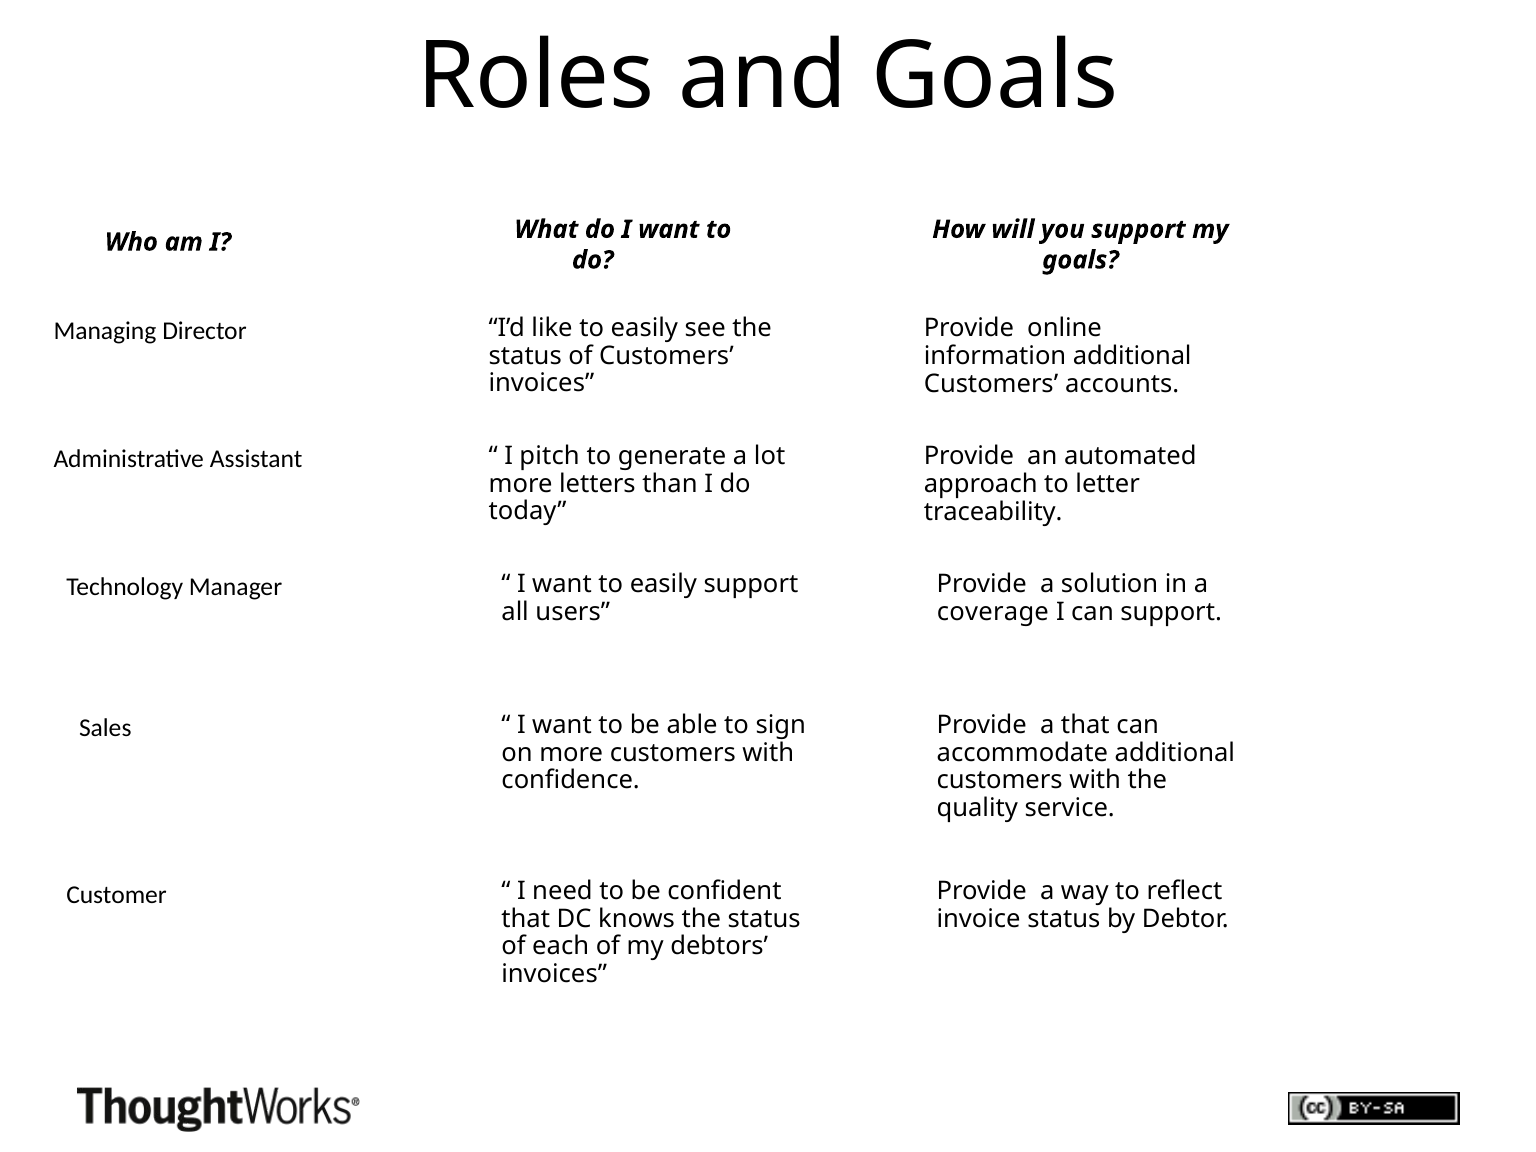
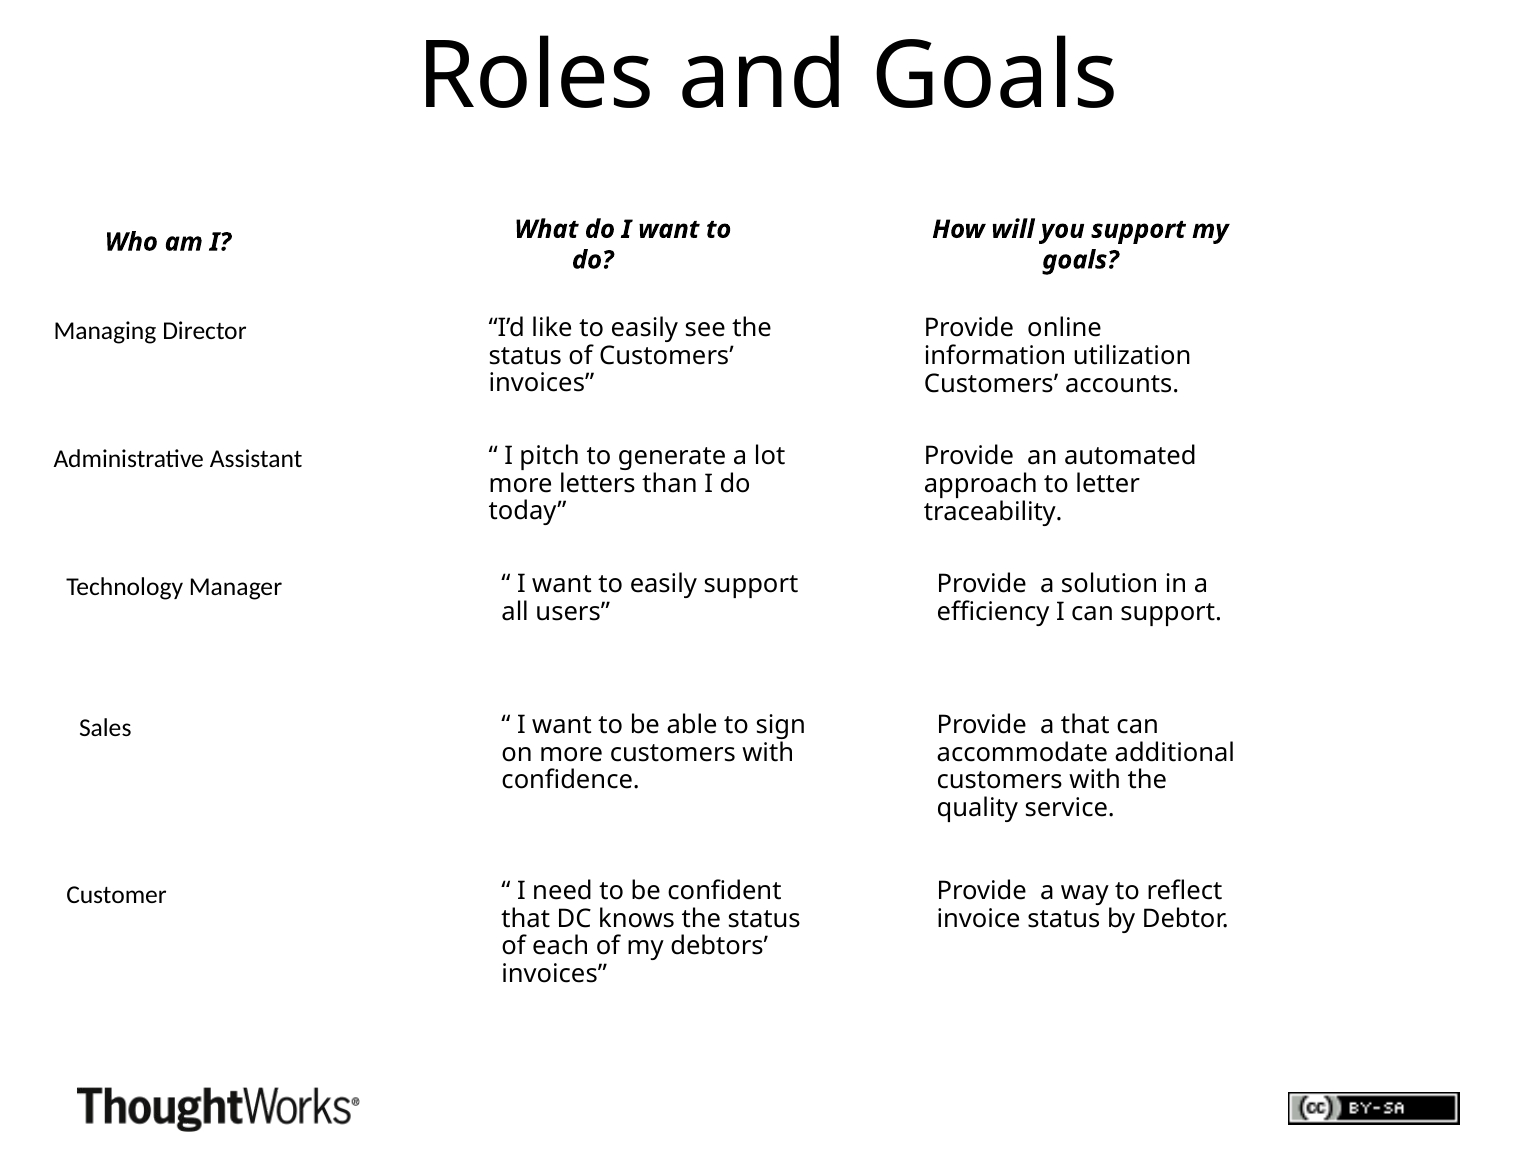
information additional: additional -> utilization
coverage: coverage -> efficiency
